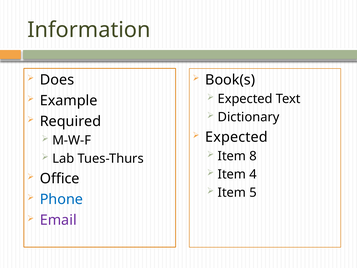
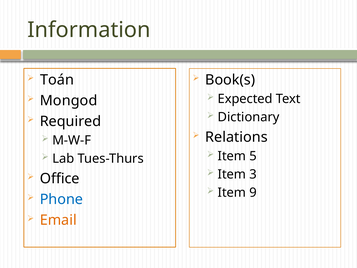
Does: Does -> Toán
Example: Example -> Mongod
Expected at (236, 137): Expected -> Relations
8: 8 -> 5
4: 4 -> 3
5: 5 -> 9
Email colour: purple -> orange
